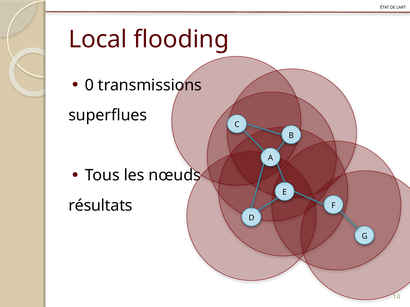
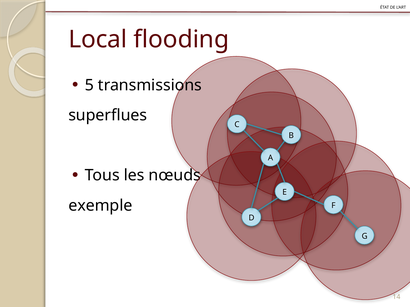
0: 0 -> 5
résultats: résultats -> exemple
